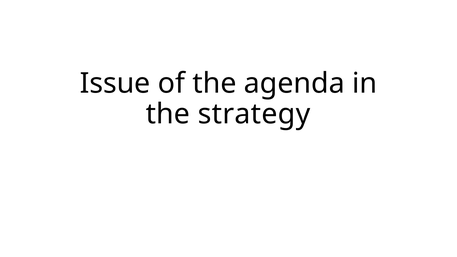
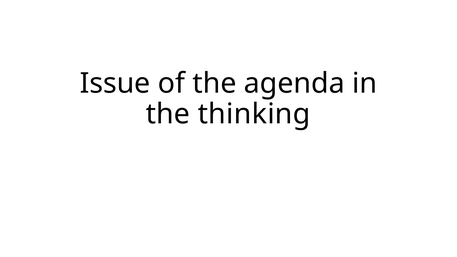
strategy: strategy -> thinking
